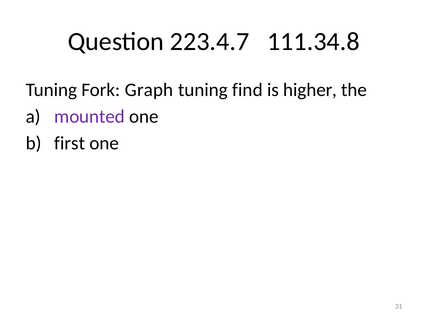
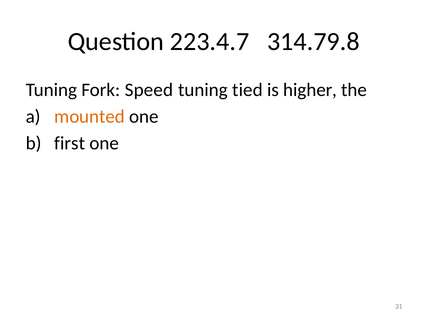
111.34.8: 111.34.8 -> 314.79.8
Graph: Graph -> Speed
find: find -> tied
mounted colour: purple -> orange
